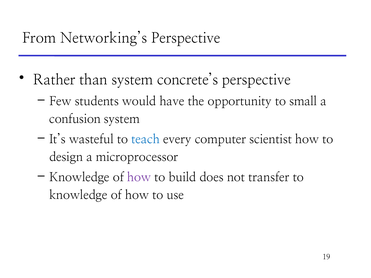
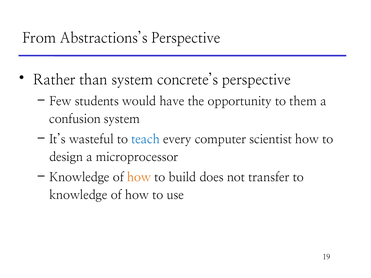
Networking’s: Networking’s -> Abstractions’s
small: small -> them
how at (139, 177) colour: purple -> orange
